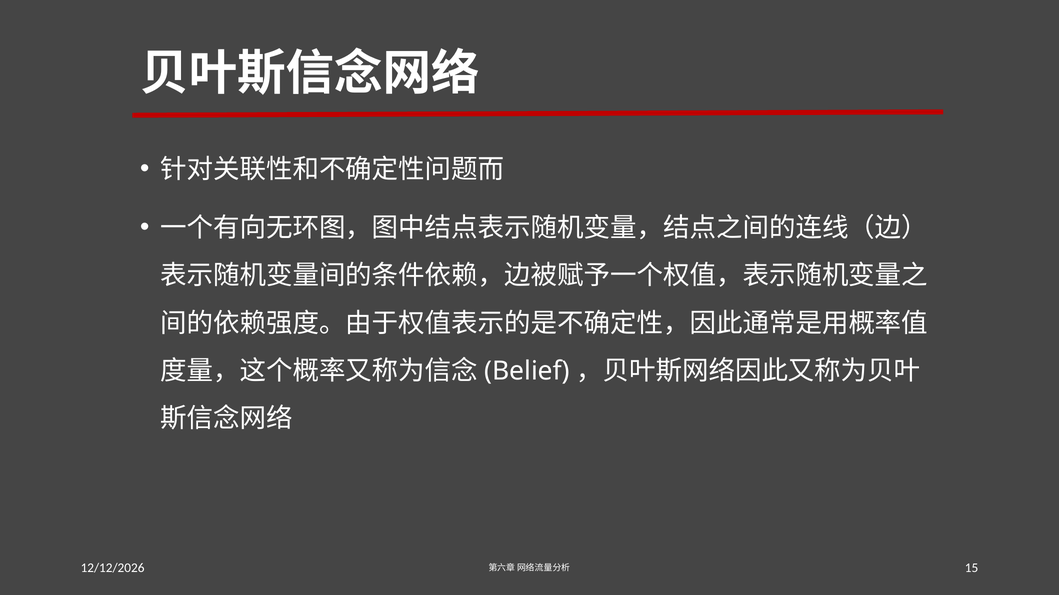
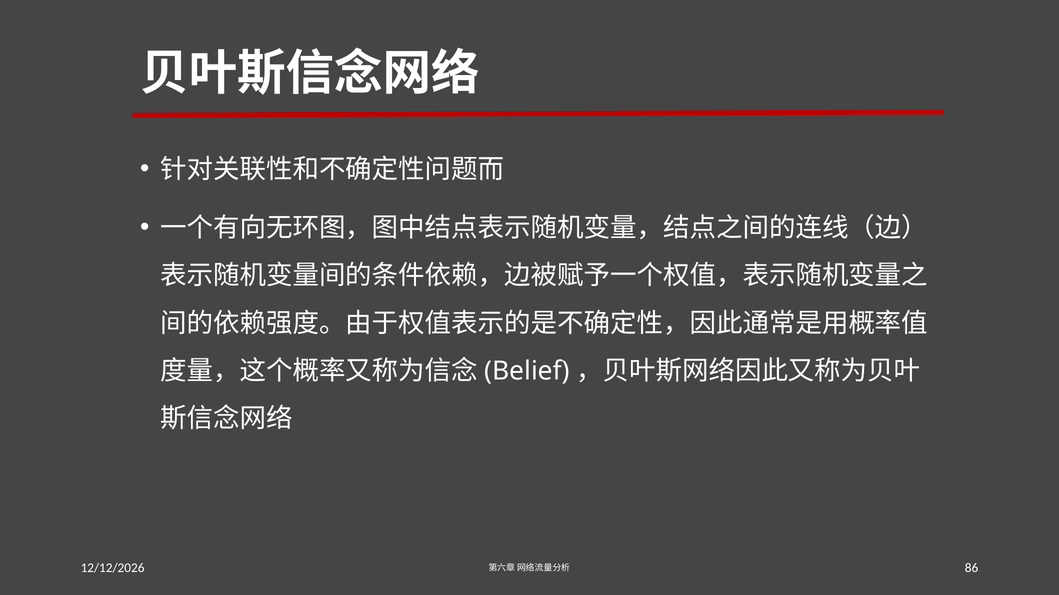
15: 15 -> 86
